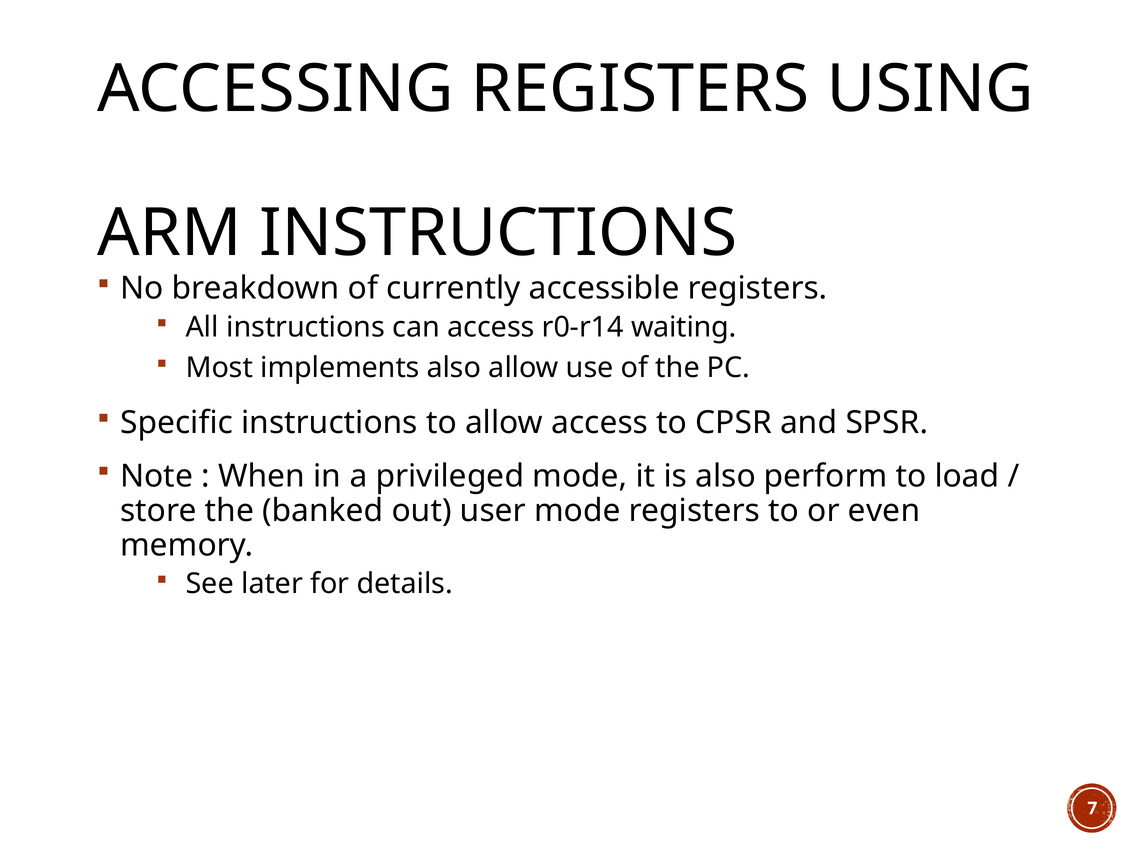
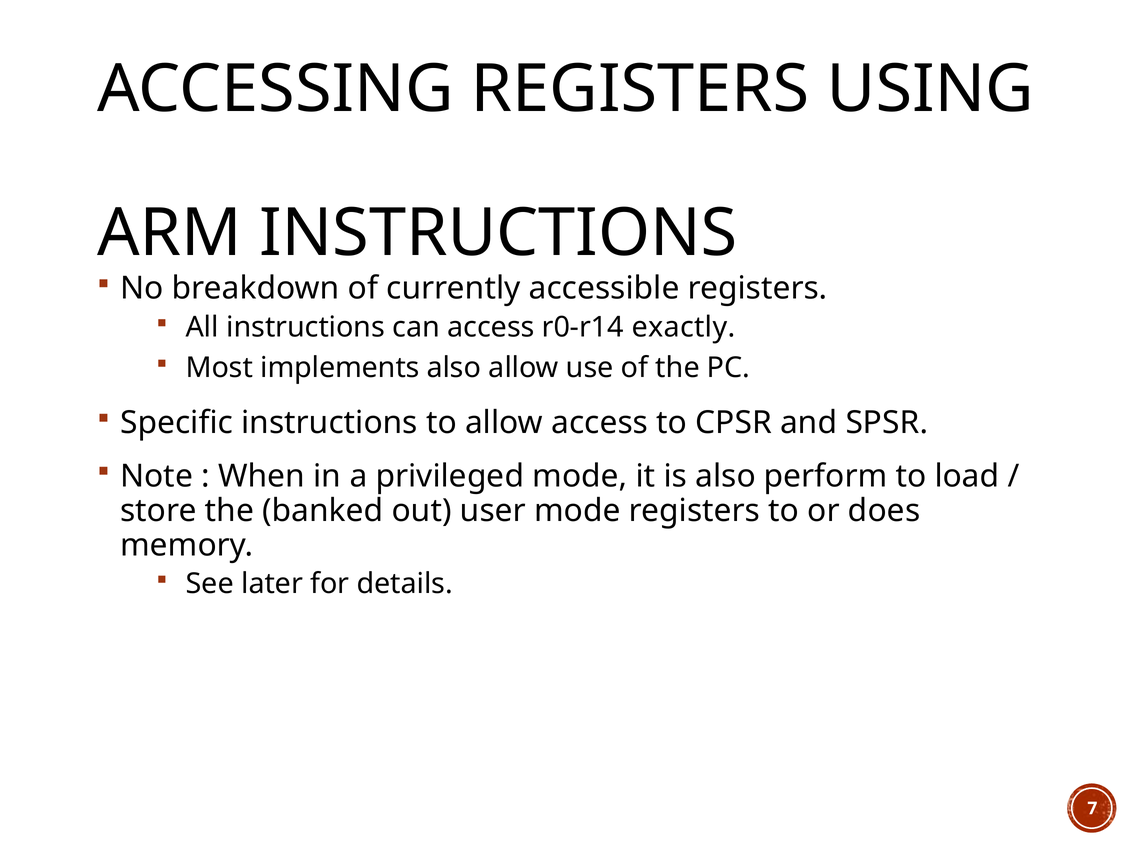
waiting: waiting -> exactly
even: even -> does
